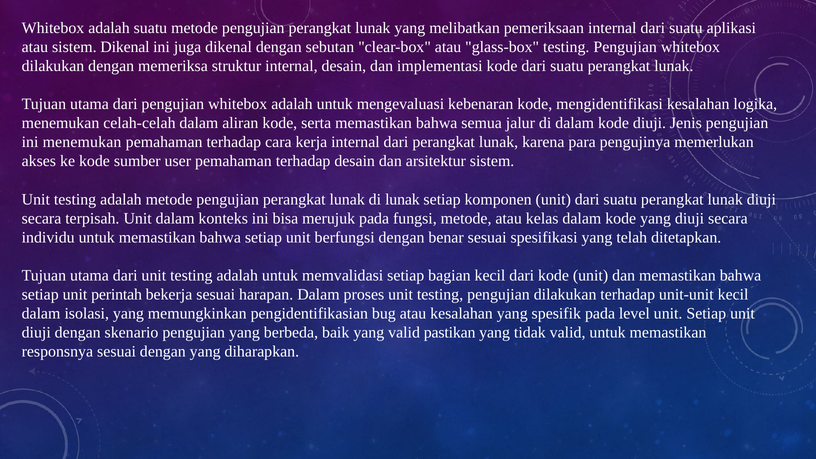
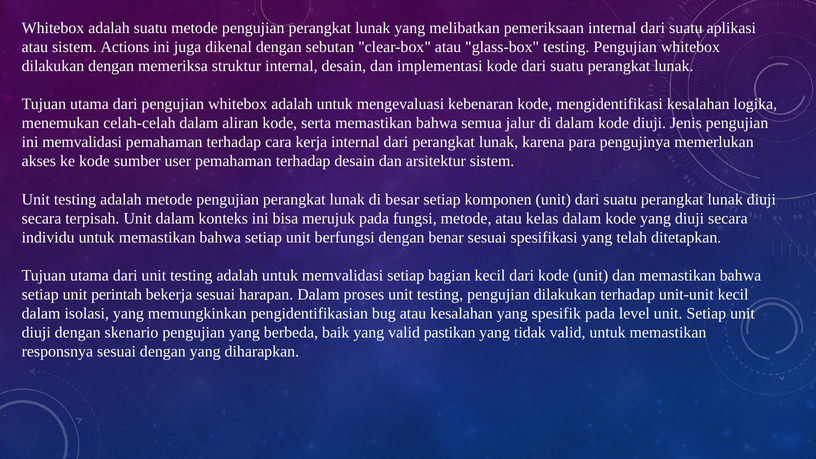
sistem Dikenal: Dikenal -> Actions
ini menemukan: menemukan -> memvalidasi
di lunak: lunak -> besar
